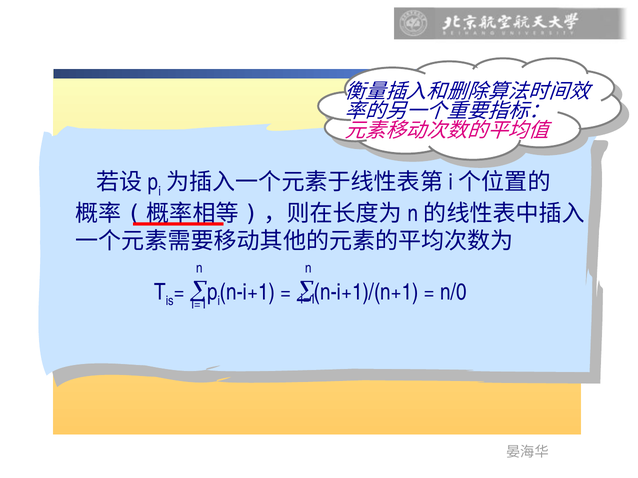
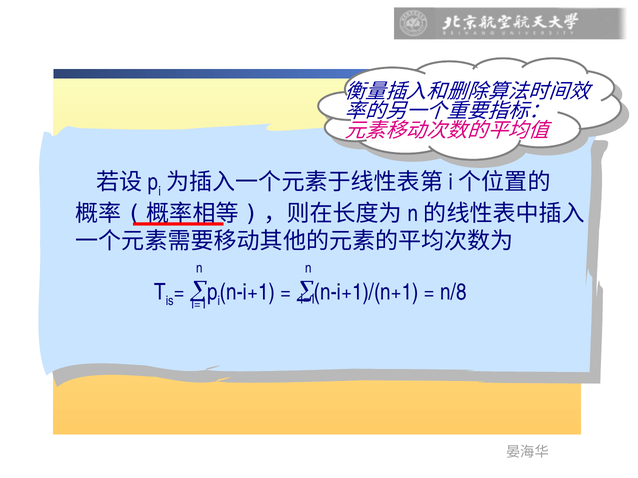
n/0: n/0 -> n/8
